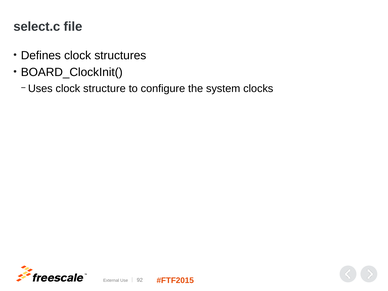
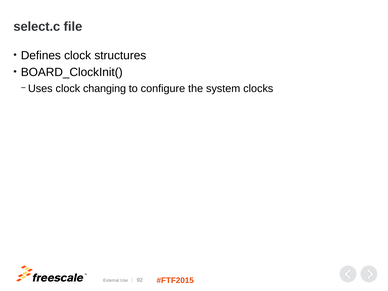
structure: structure -> changing
